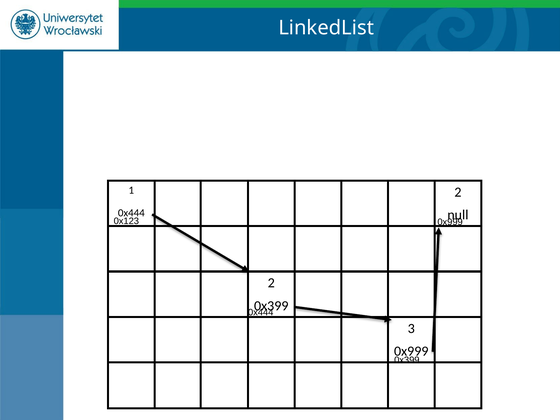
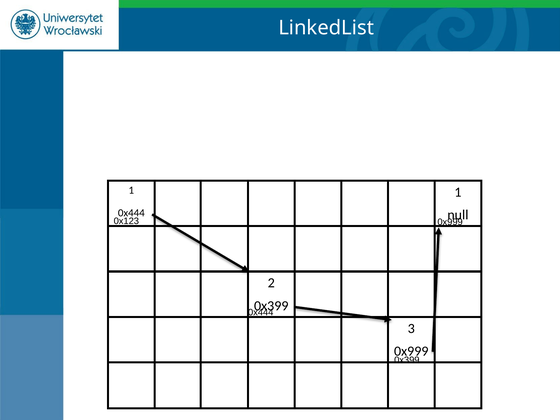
1 2: 2 -> 1
